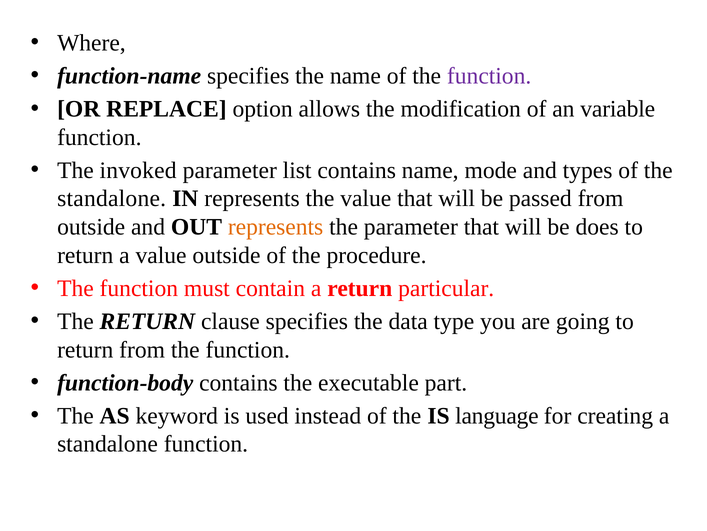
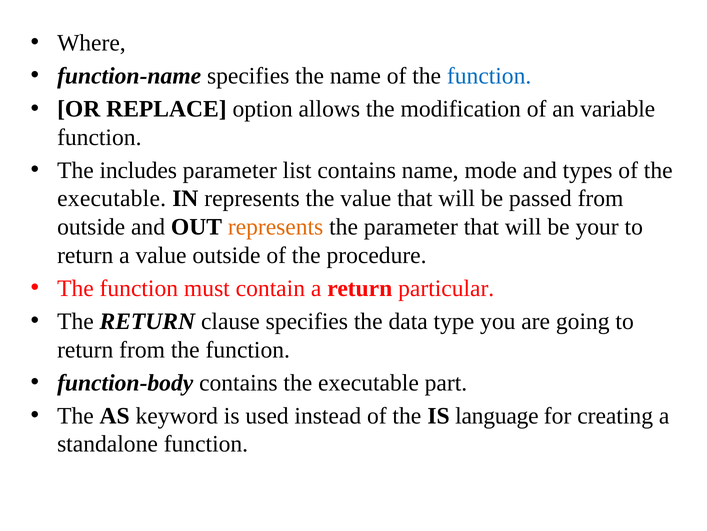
function at (489, 76) colour: purple -> blue
invoked: invoked -> includes
standalone at (112, 198): standalone -> executable
does: does -> your
